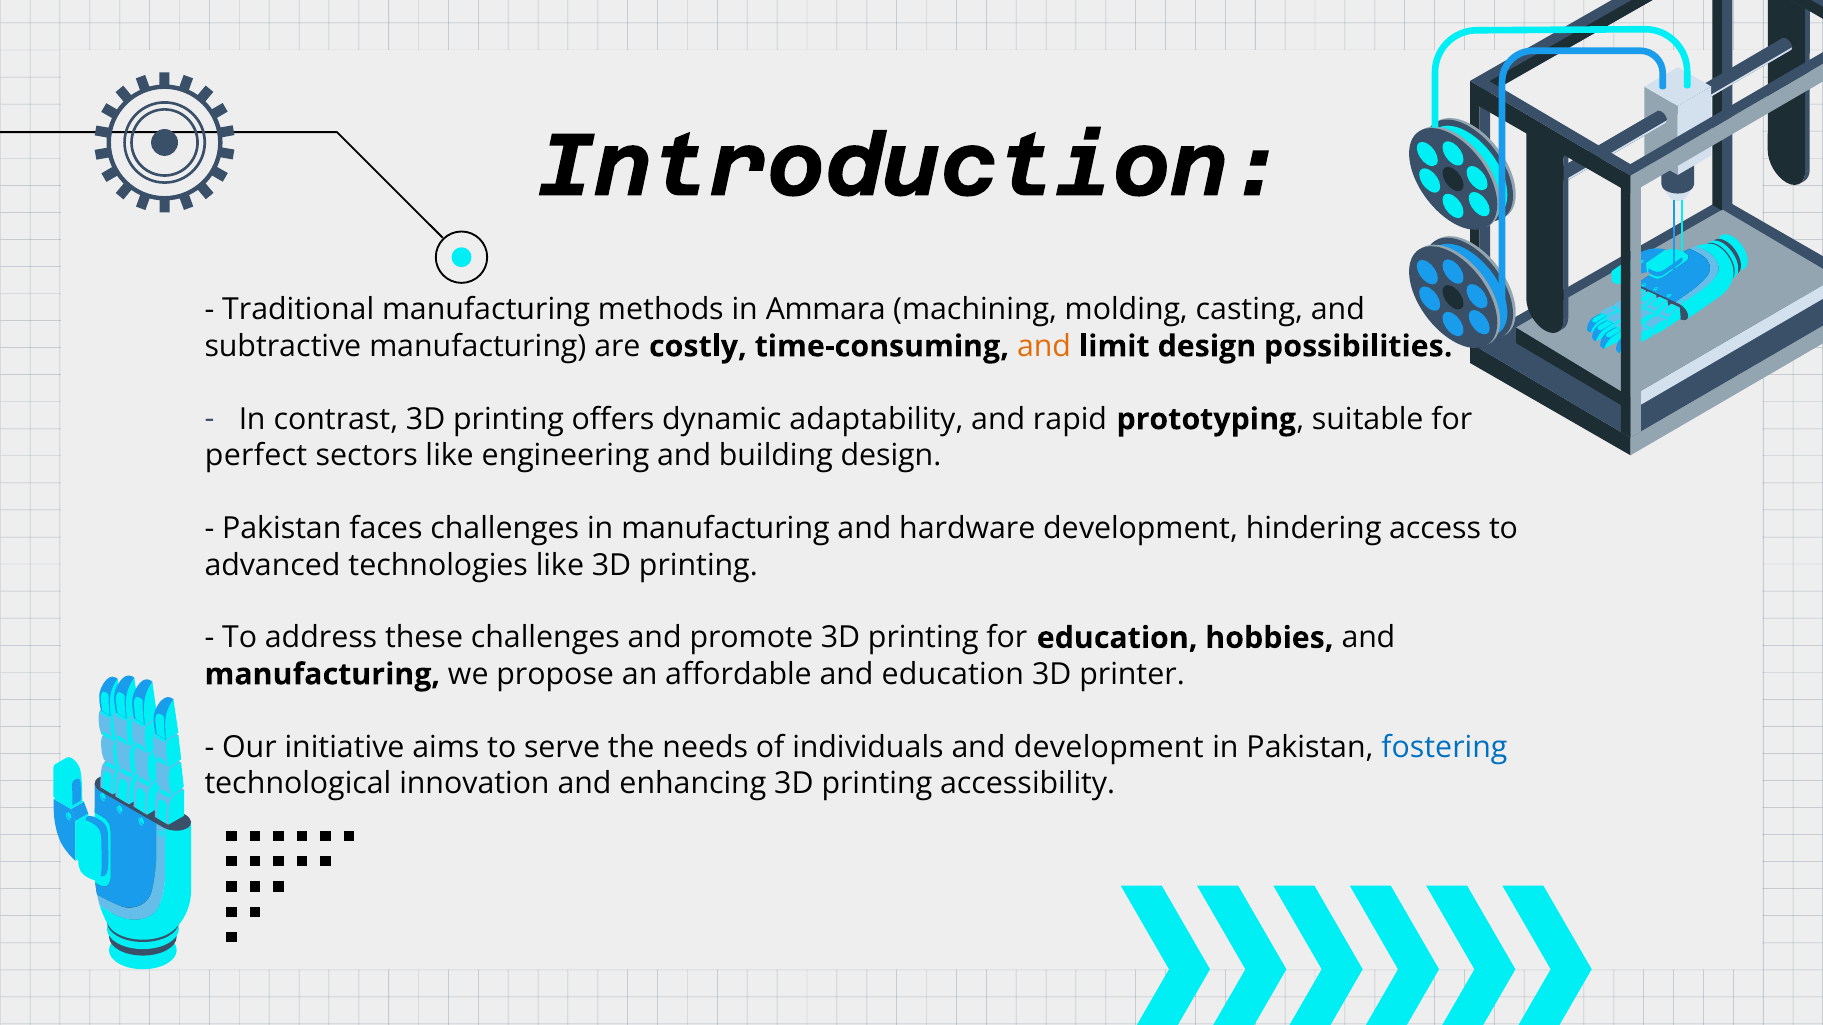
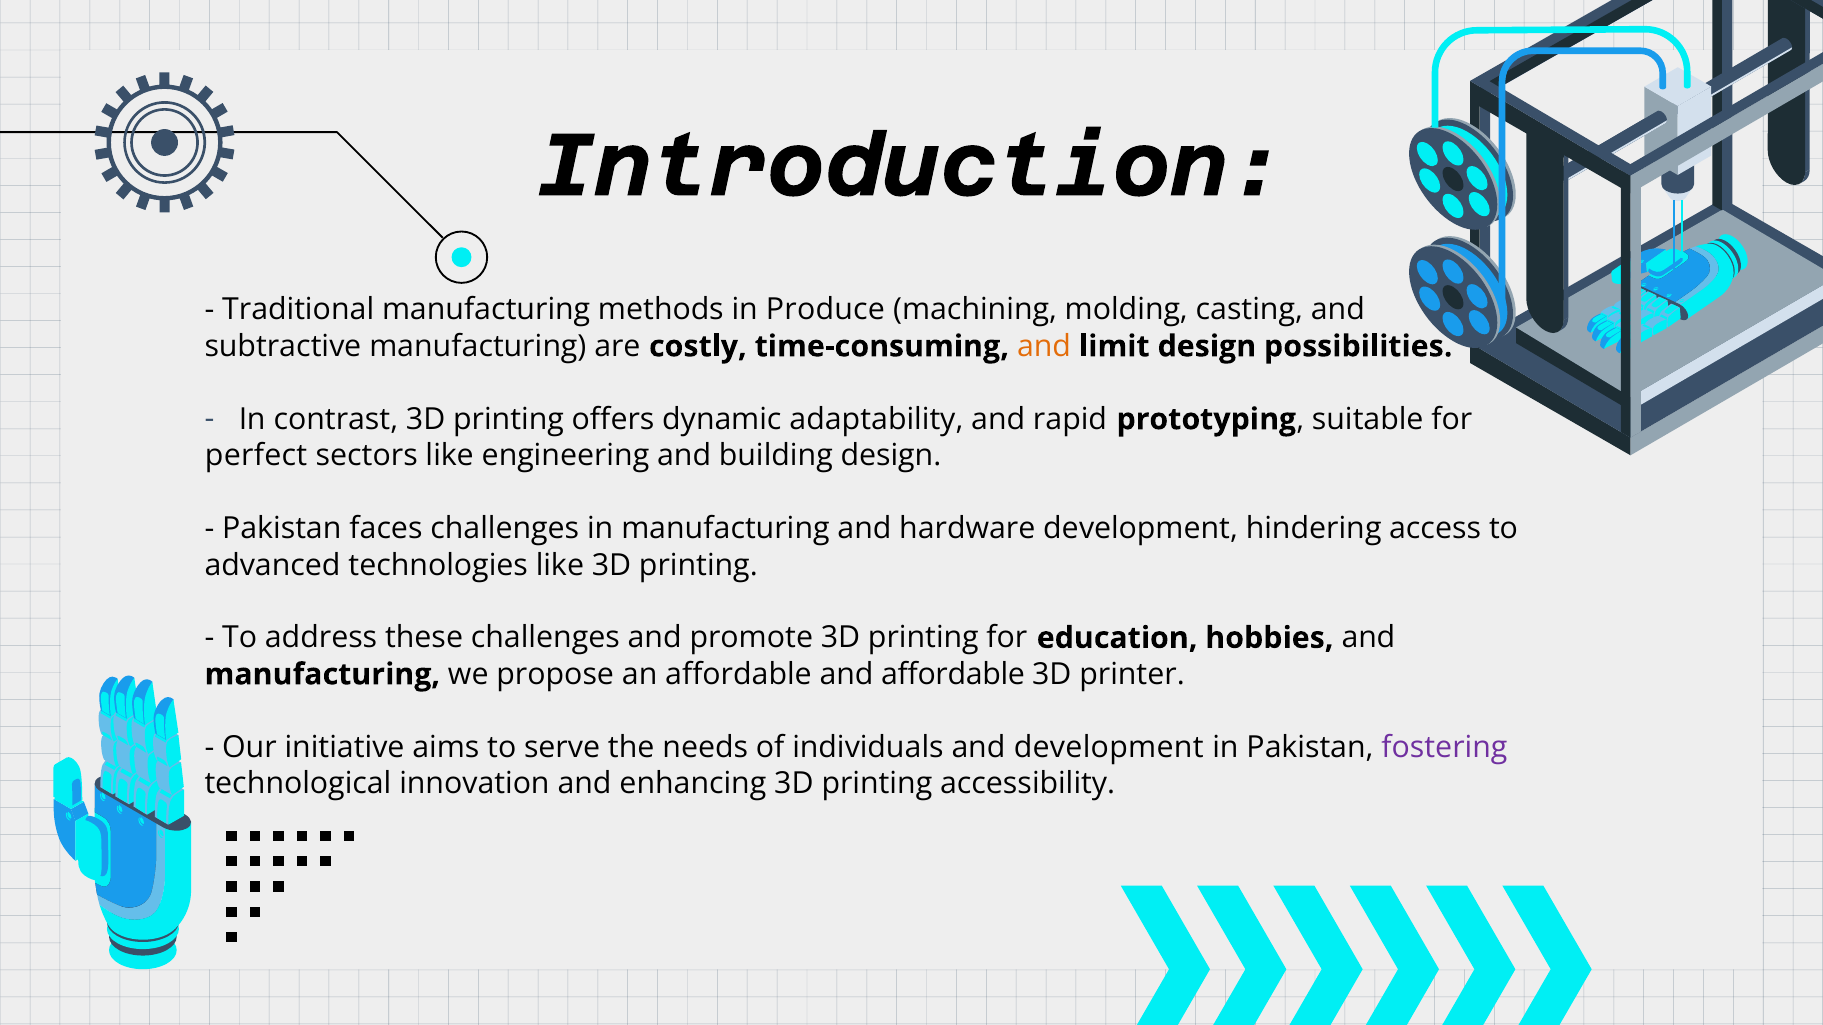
Ammara: Ammara -> Produce
and education: education -> affordable
fostering colour: blue -> purple
